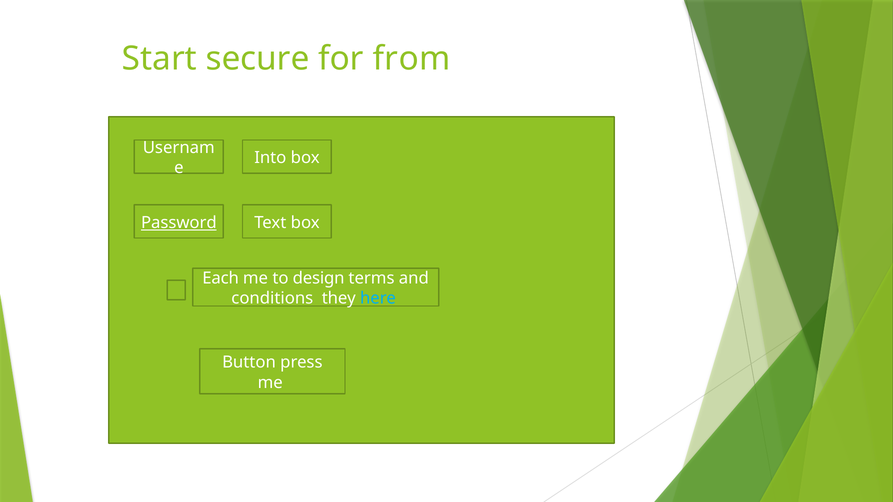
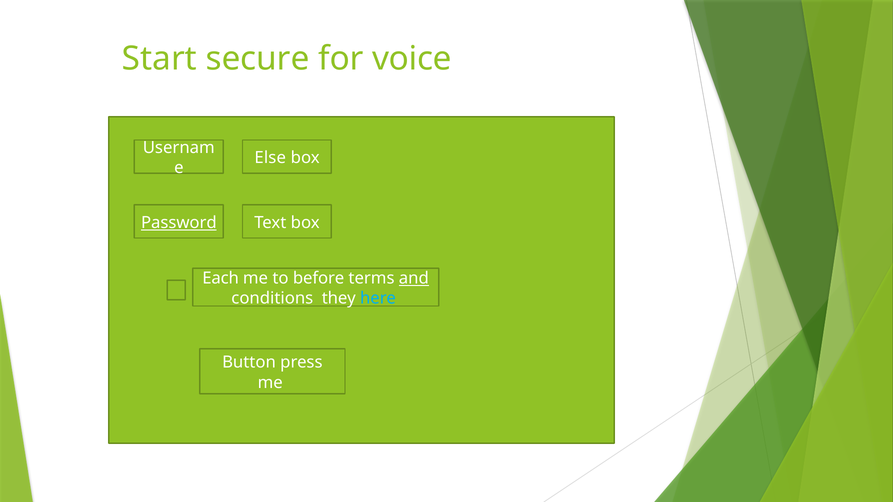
from: from -> voice
Into: Into -> Else
design: design -> before
and underline: none -> present
